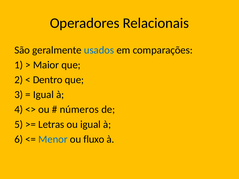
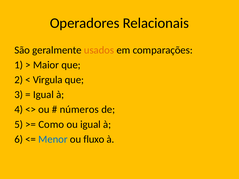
usados colour: blue -> orange
Dentro: Dentro -> Virgula
Letras: Letras -> Como
